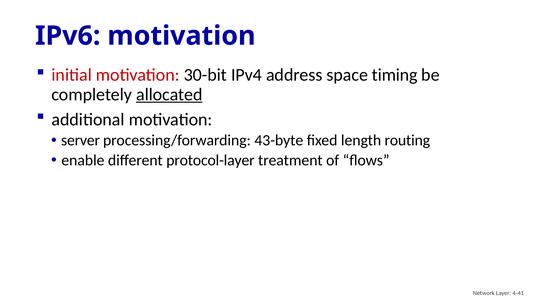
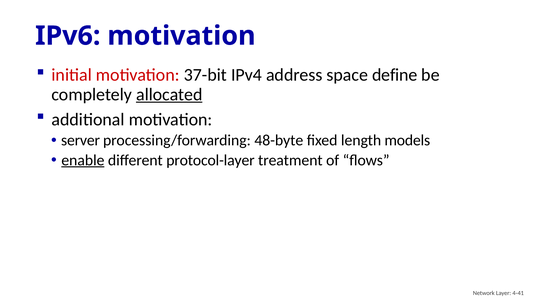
30-bit: 30-bit -> 37-bit
timing: timing -> define
43-byte: 43-byte -> 48-byte
routing: routing -> models
enable underline: none -> present
